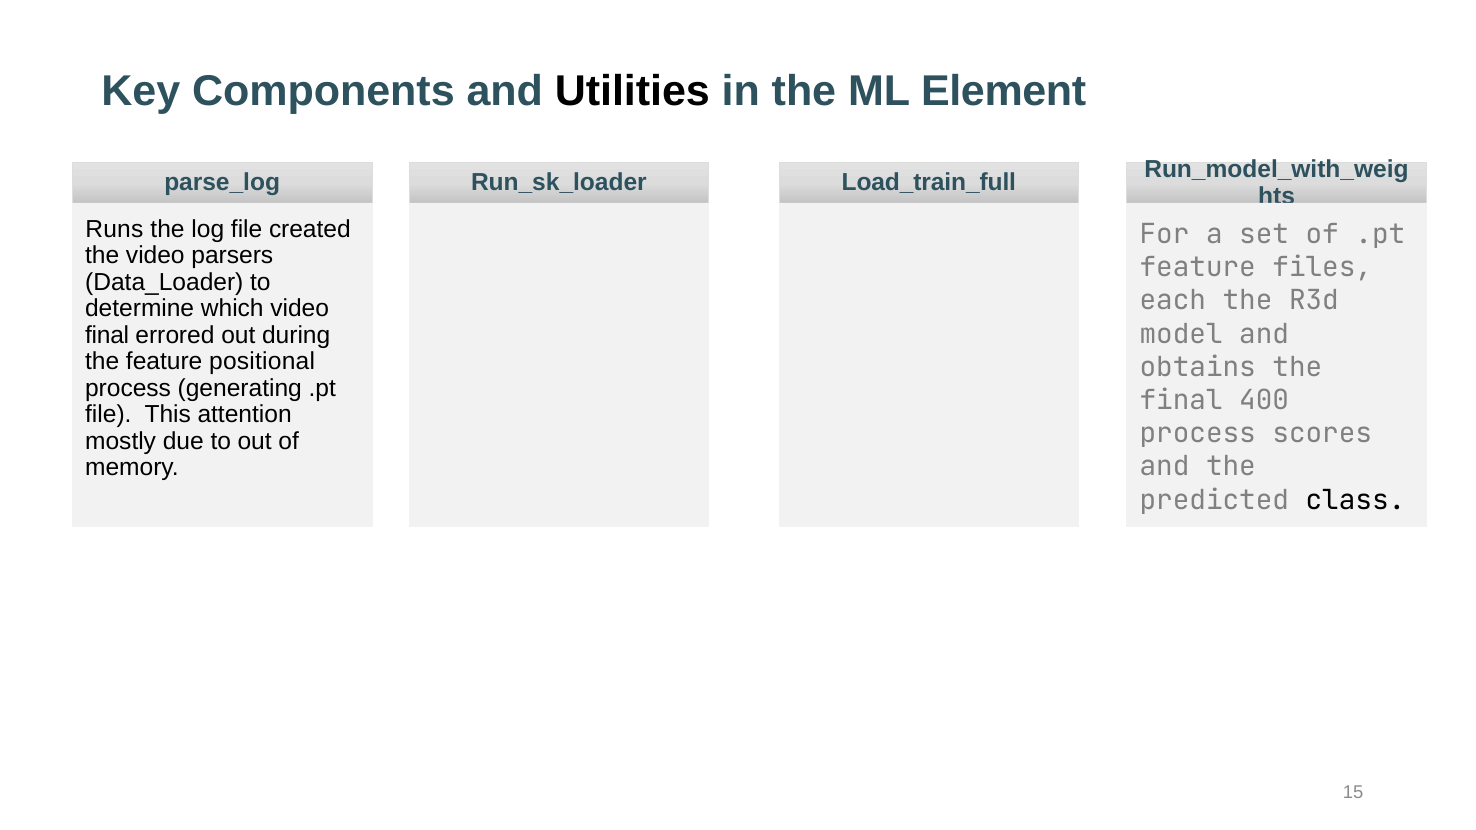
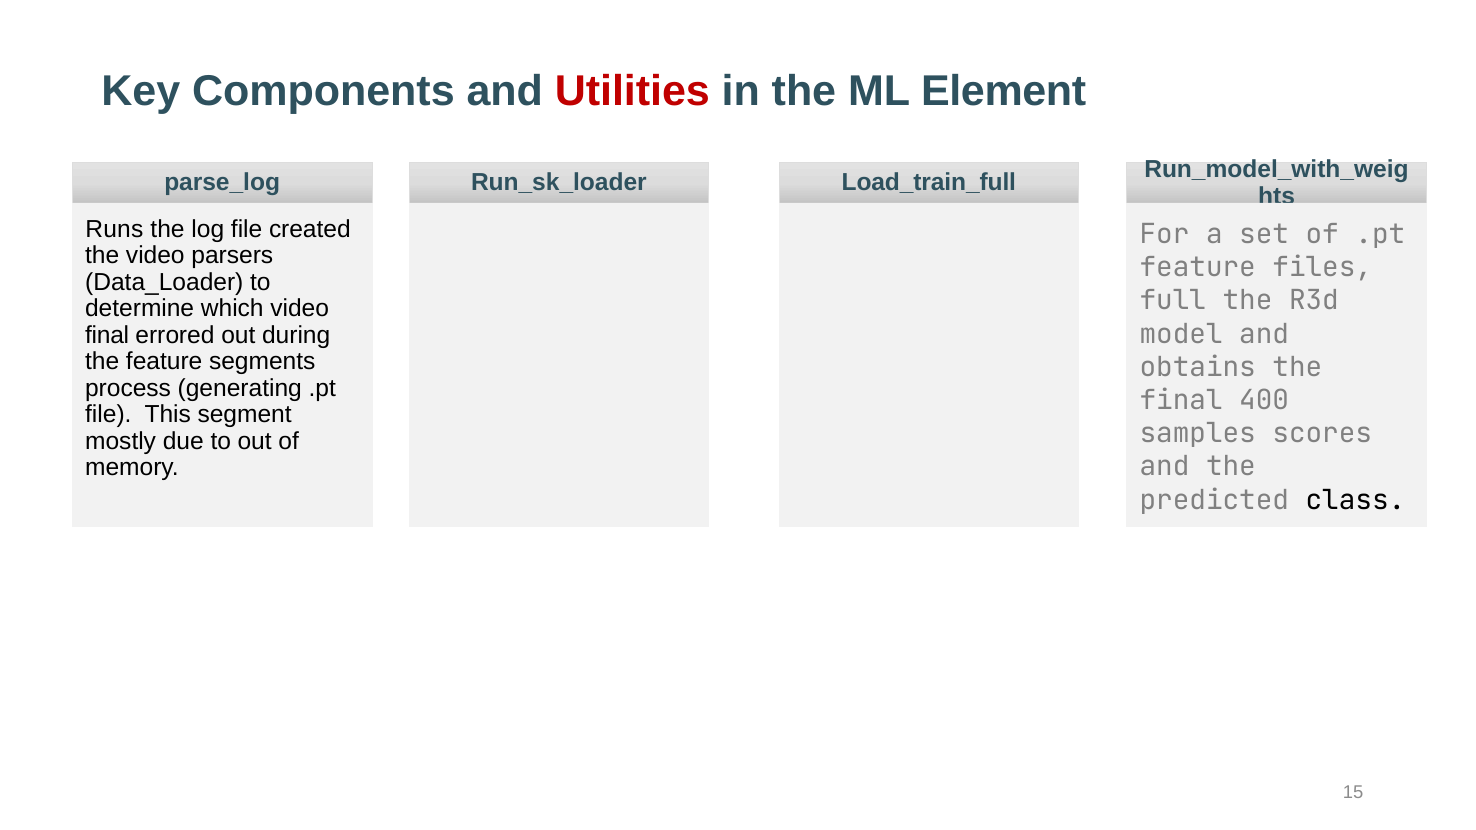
Utilities colour: black -> red
each: each -> full
positional: positional -> segments
attention: attention -> segment
process at (1198, 434): process -> samples
